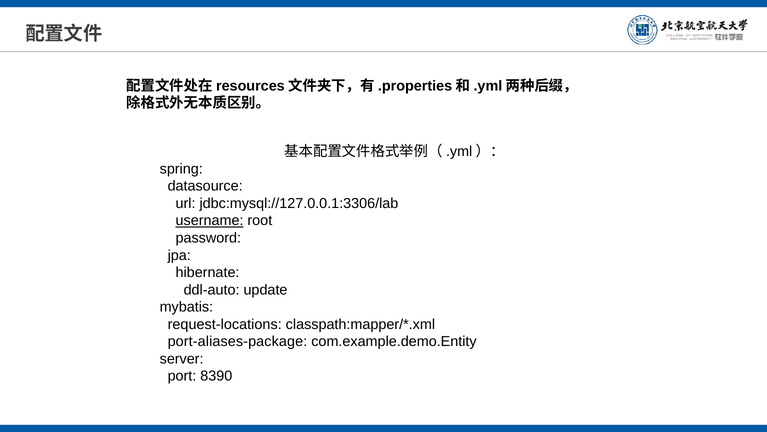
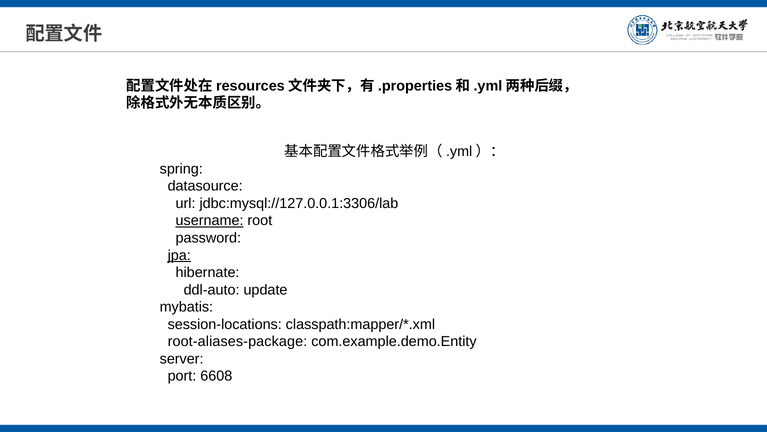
jpa underline: none -> present
request-locations: request-locations -> session-locations
port-aliases-package: port-aliases-package -> root-aliases-package
8390: 8390 -> 6608
